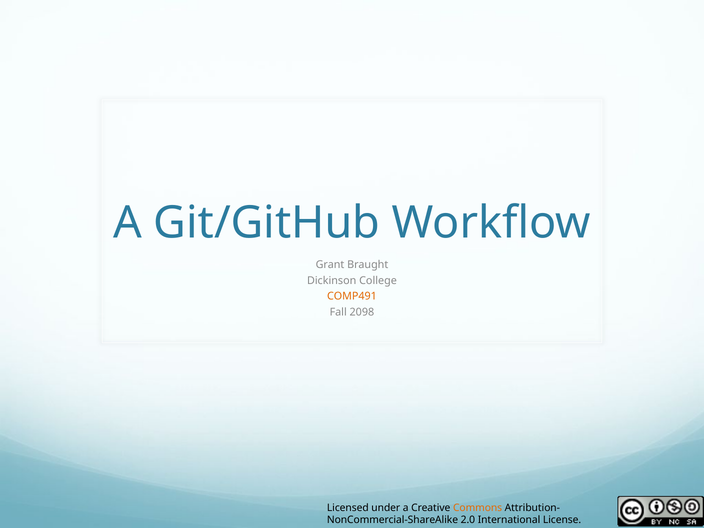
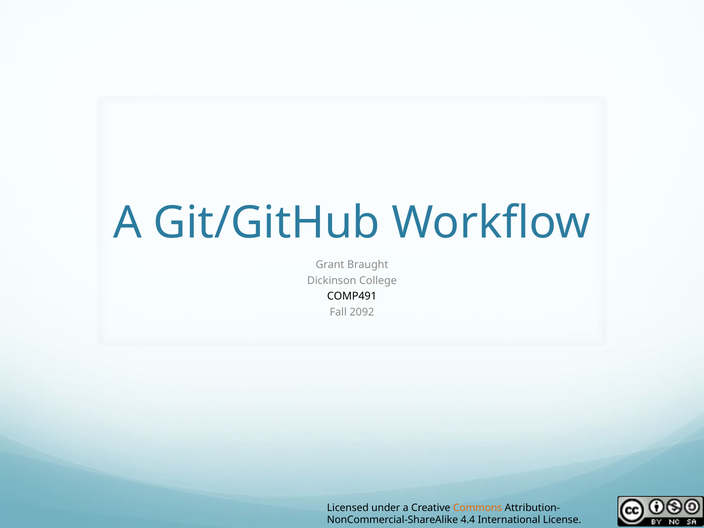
COMP491 colour: orange -> black
2098: 2098 -> 2092
2.0: 2.0 -> 4.4
